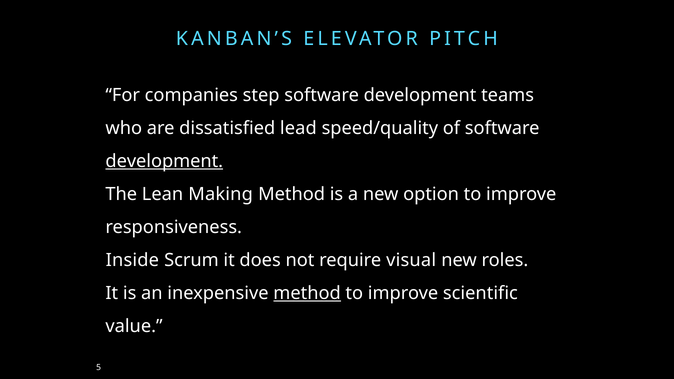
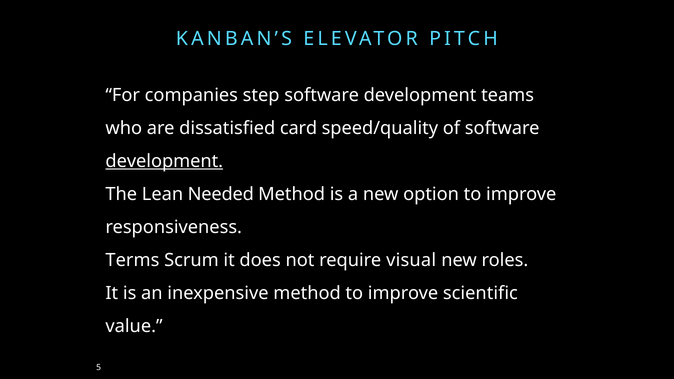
lead: lead -> card
Making: Making -> Needed
Inside: Inside -> Terms
method at (307, 293) underline: present -> none
